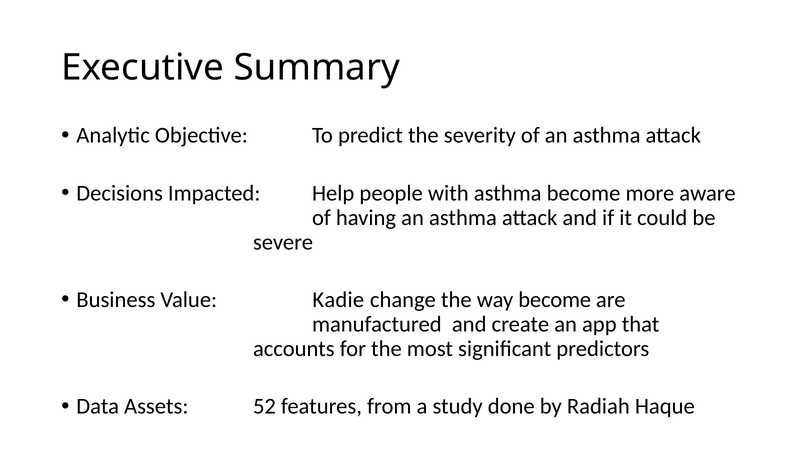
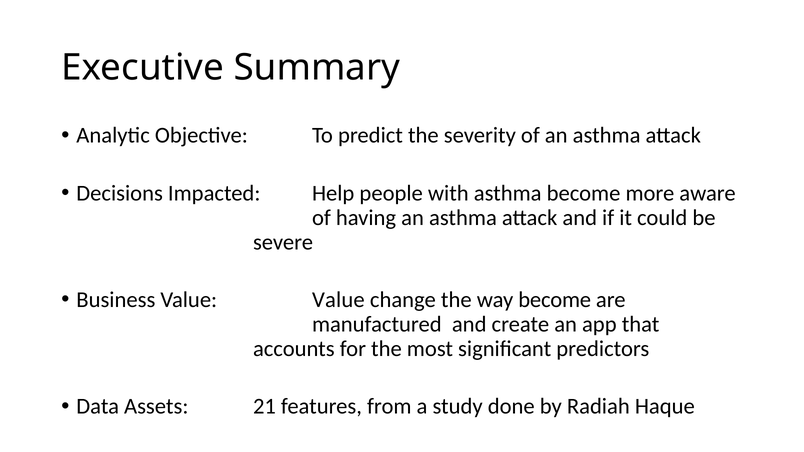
Value Kadie: Kadie -> Value
52: 52 -> 21
